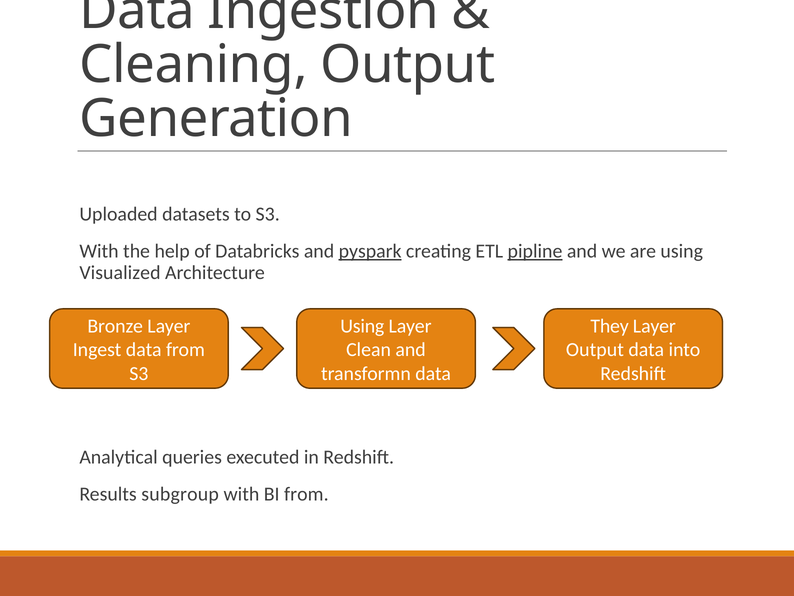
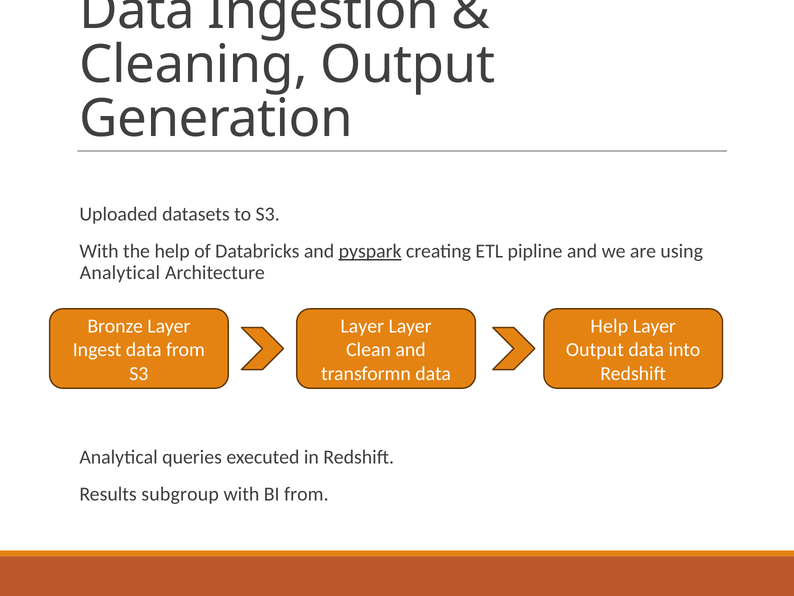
pipline underline: present -> none
Visualized at (120, 272): Visualized -> Analytical
Using at (362, 326): Using -> Layer
They at (610, 326): They -> Help
